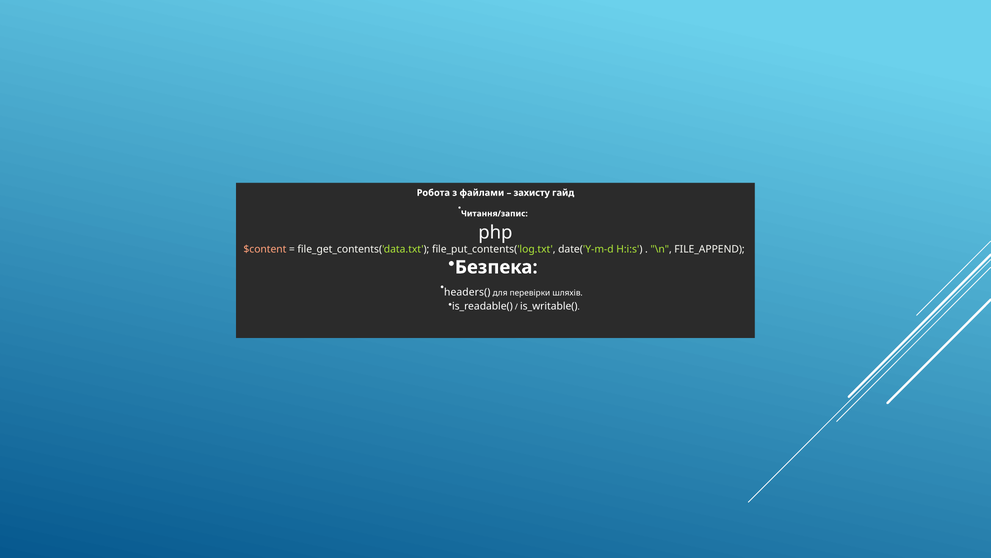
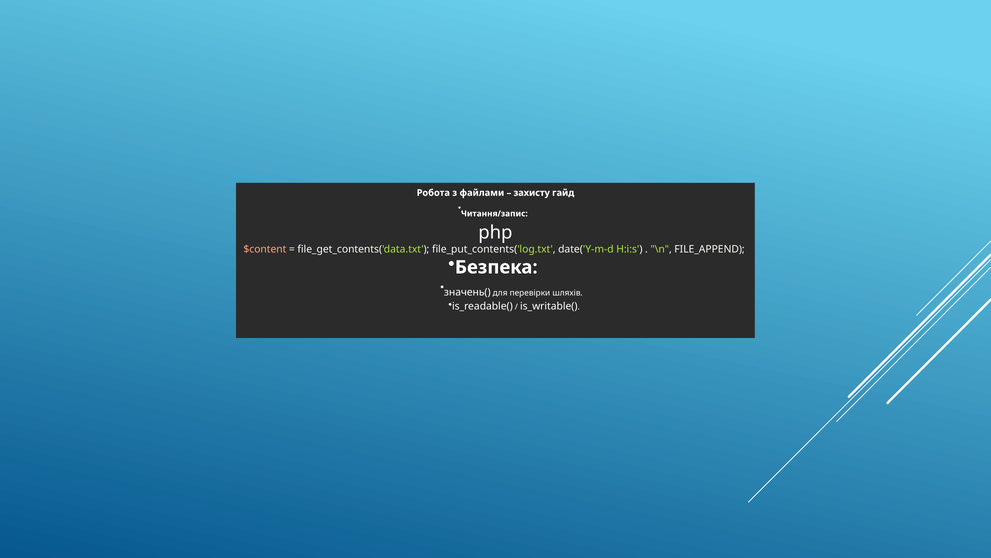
headers(: headers( -> значень(
